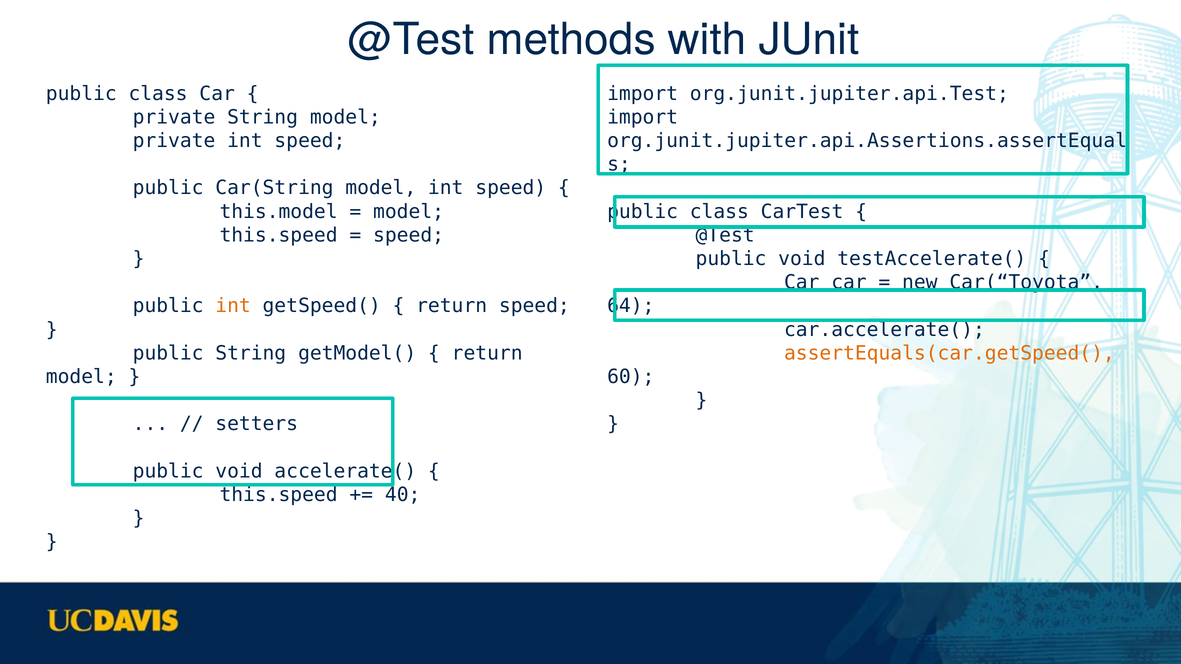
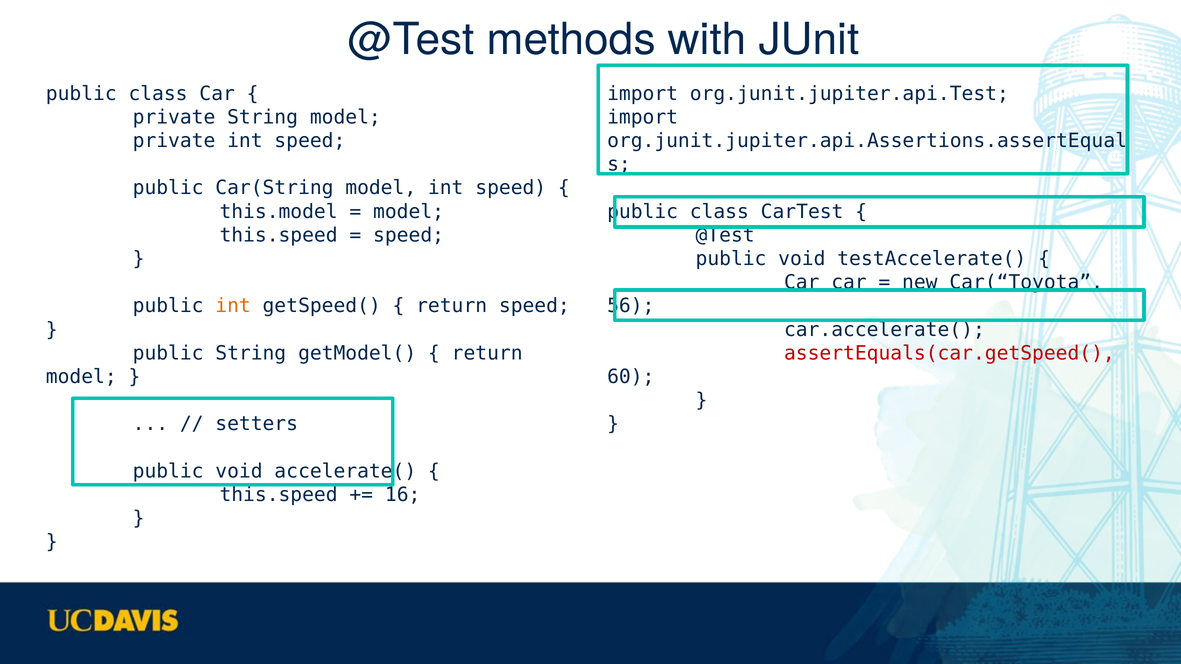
64: 64 -> 56
assertEquals(car.getSpeed( colour: orange -> red
40: 40 -> 16
